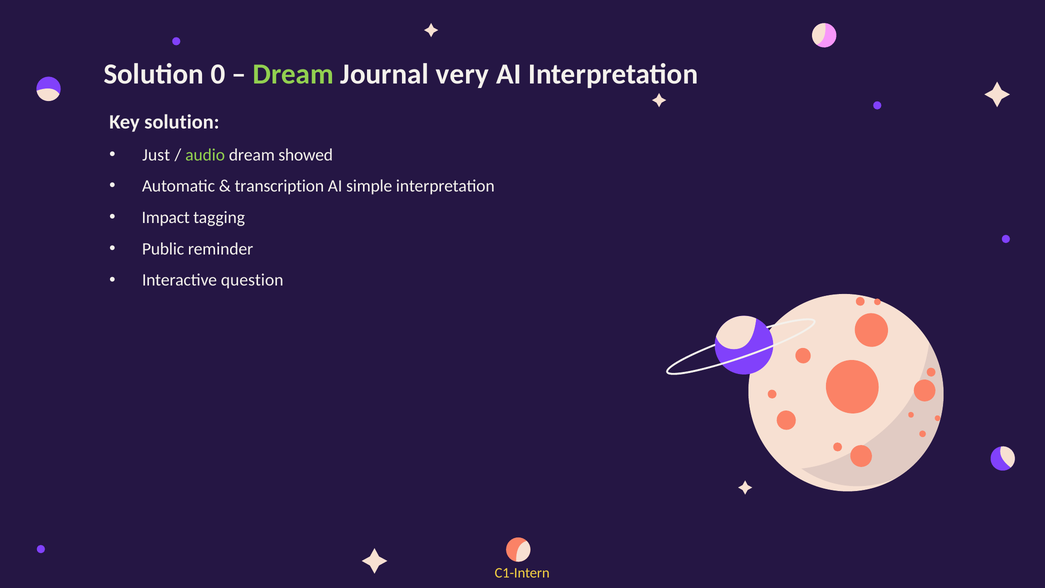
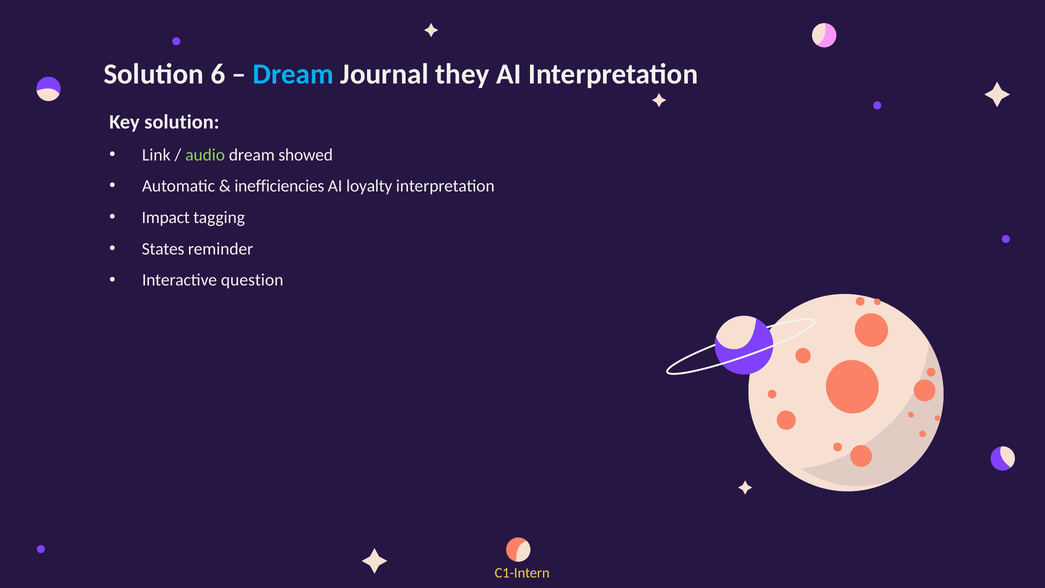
0: 0 -> 6
Dream at (293, 74) colour: light green -> light blue
very: very -> they
Just: Just -> Link
transcription: transcription -> inefficiencies
simple: simple -> loyalty
Public: Public -> States
